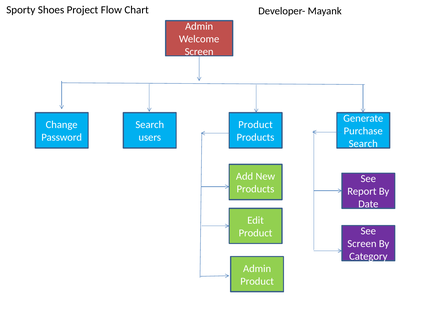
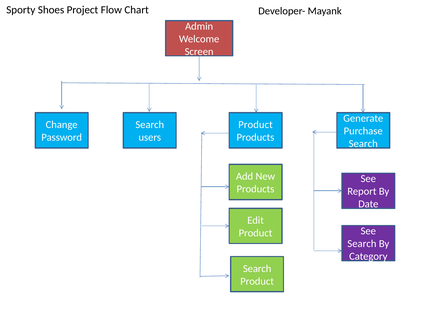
Screen at (362, 244): Screen -> Search
Admin at (257, 269): Admin -> Search
